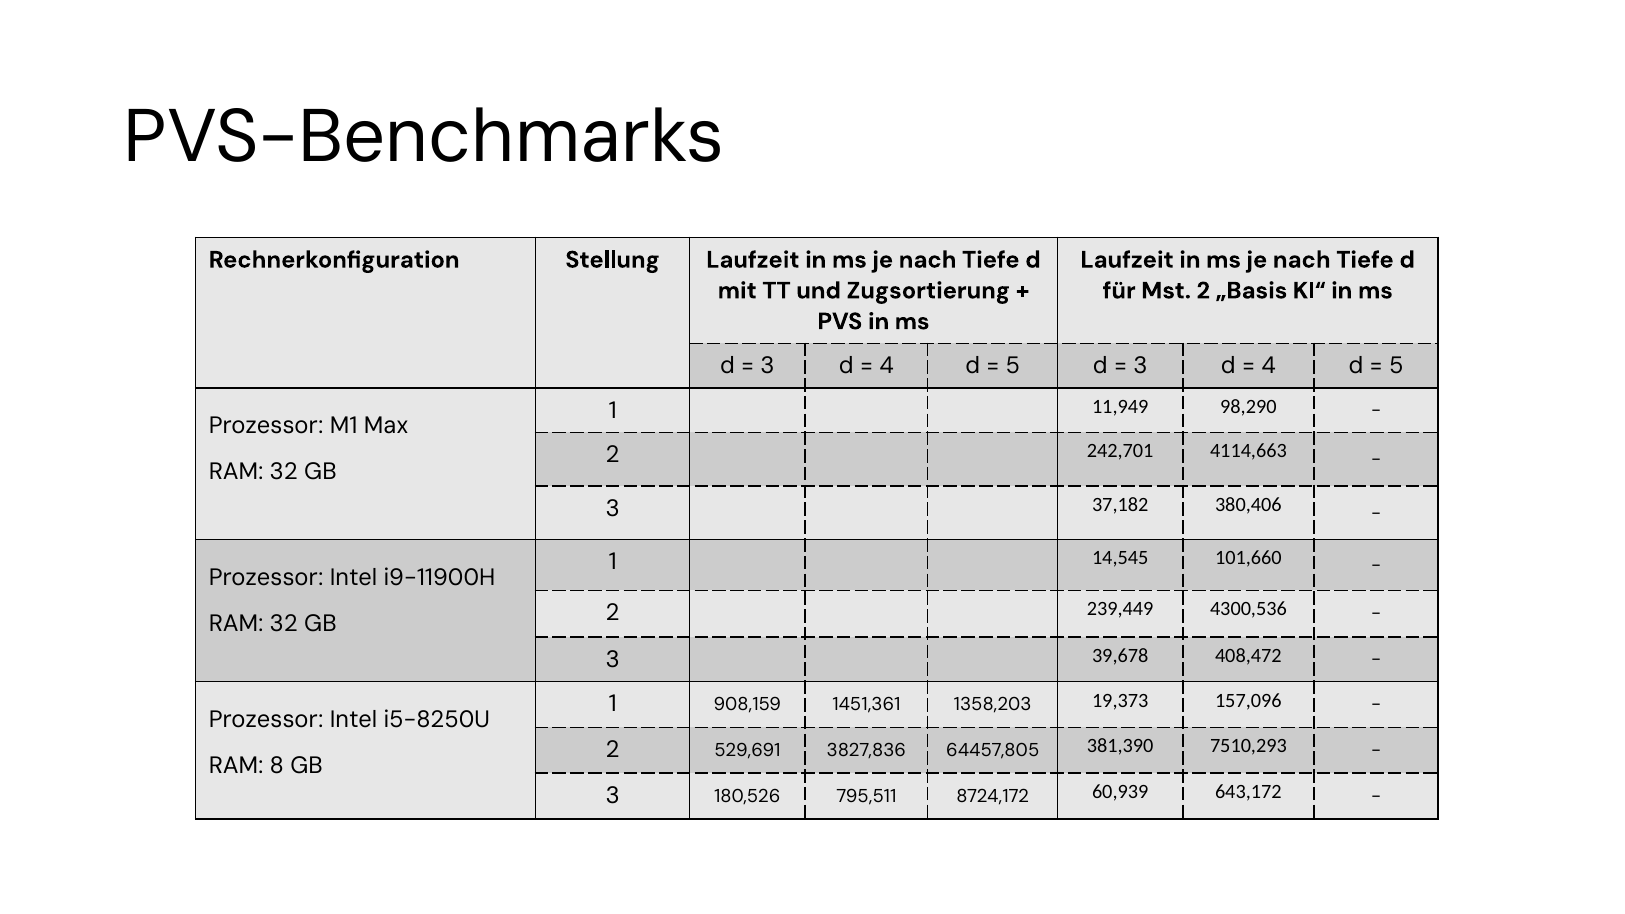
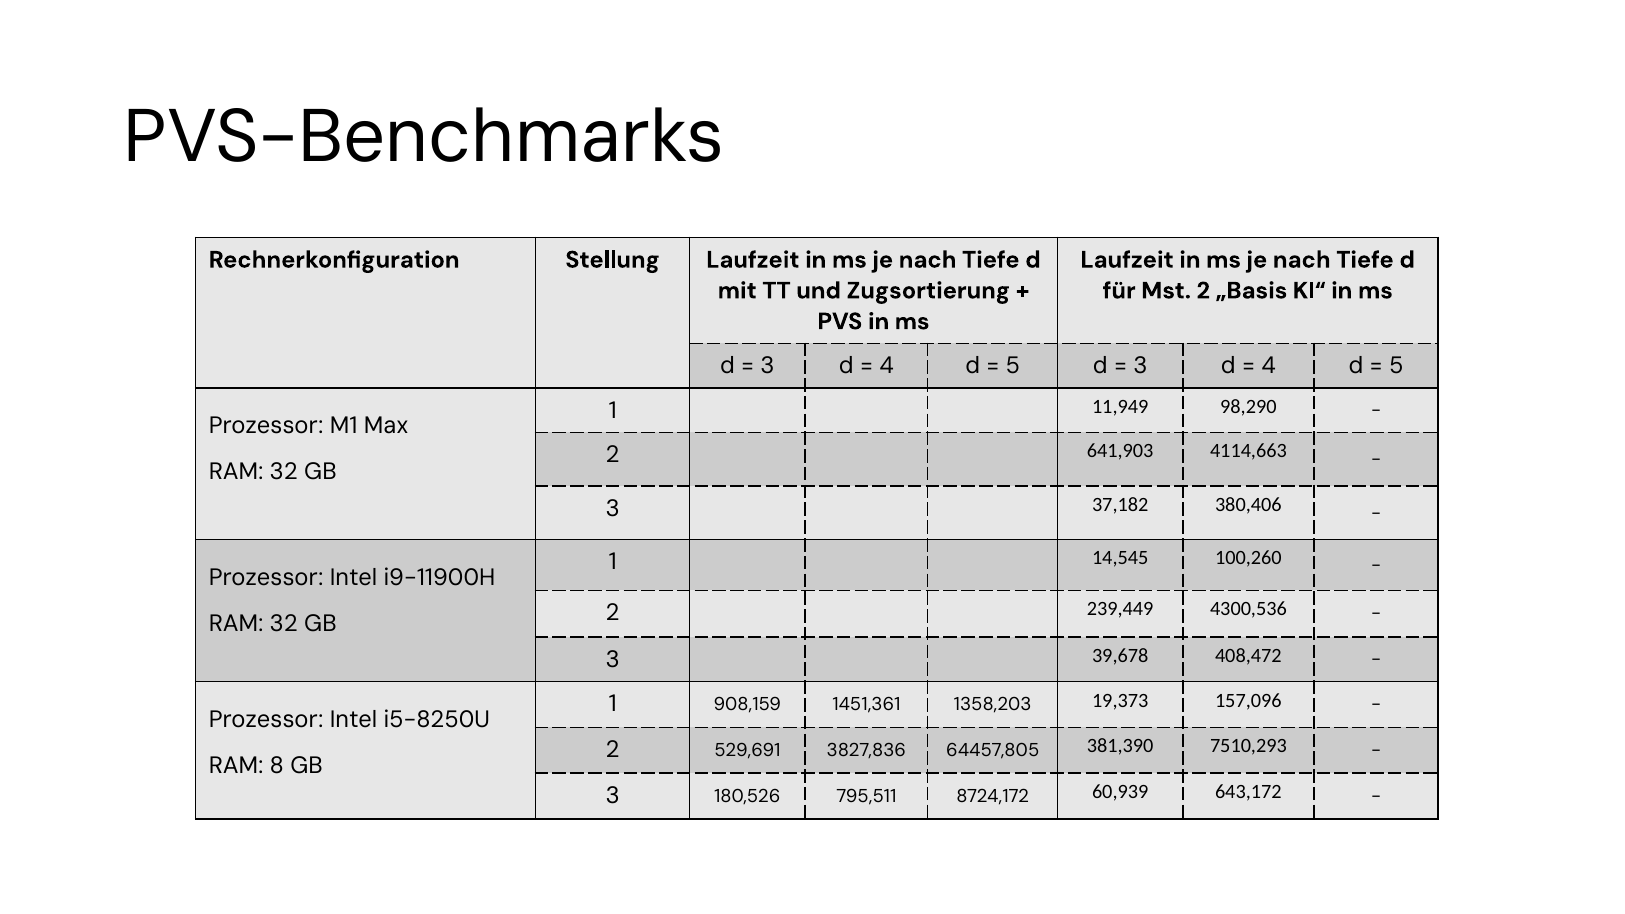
242,701: 242,701 -> 641,903
101,660: 101,660 -> 100,260
